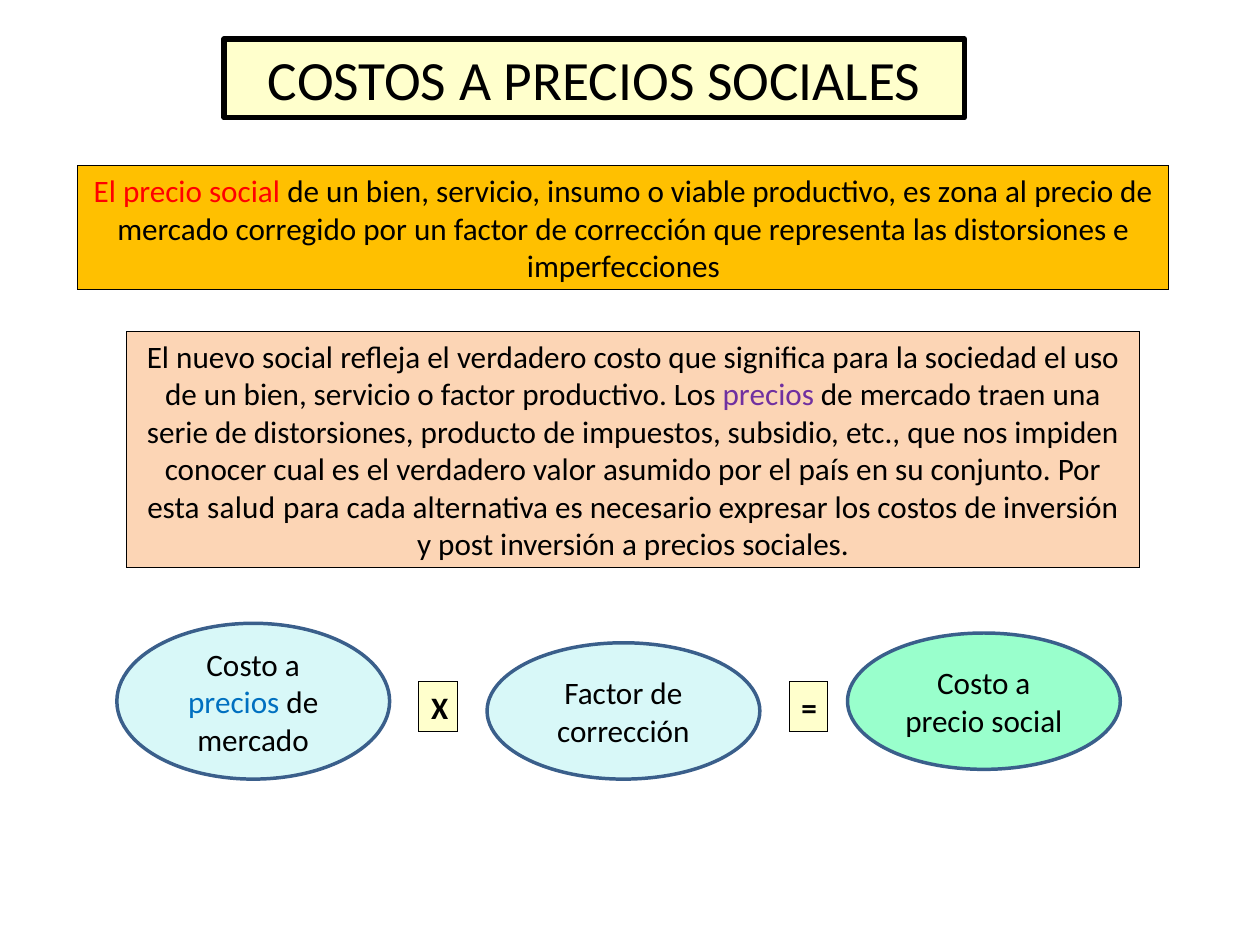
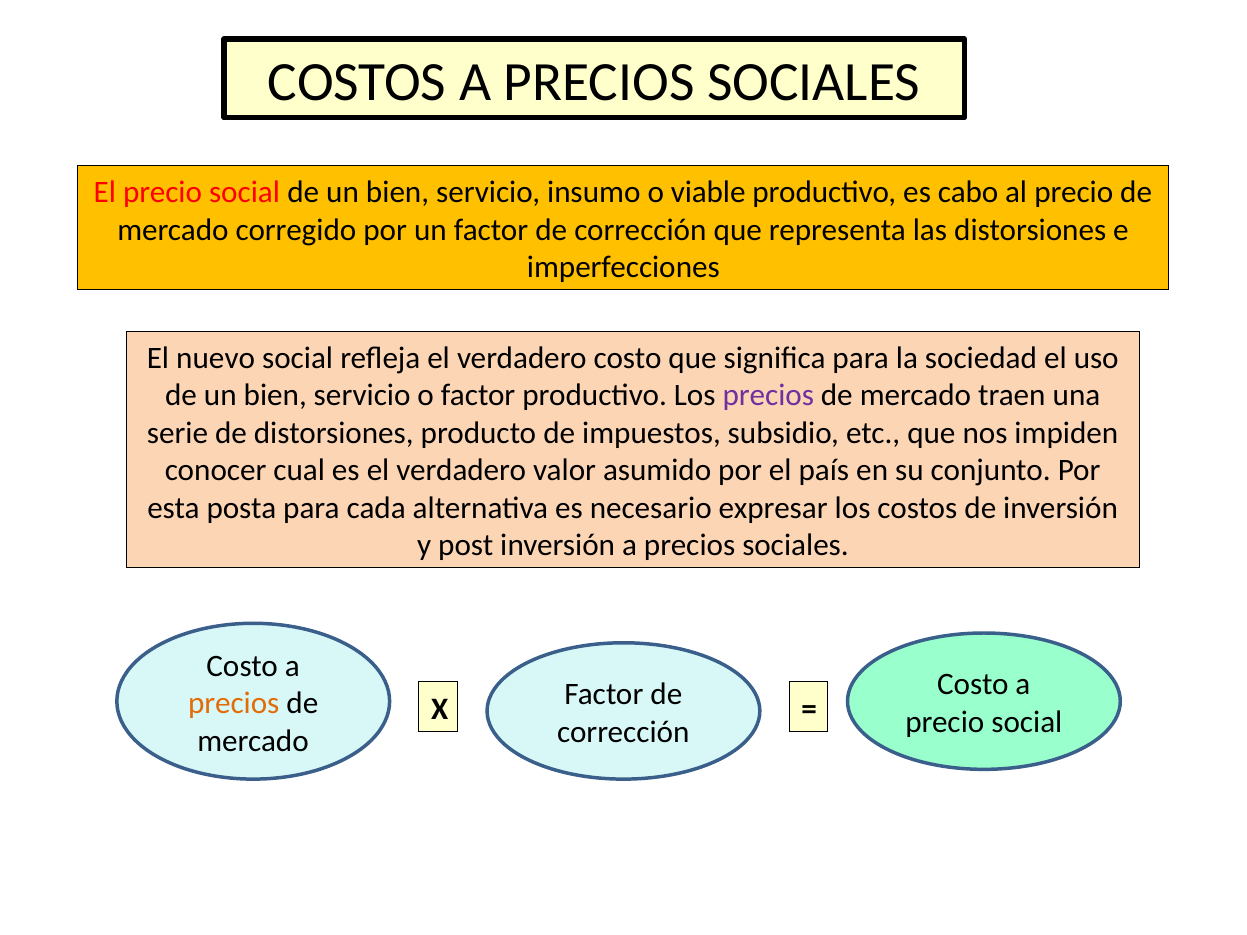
zona: zona -> cabo
salud: salud -> posta
precios at (234, 704) colour: blue -> orange
